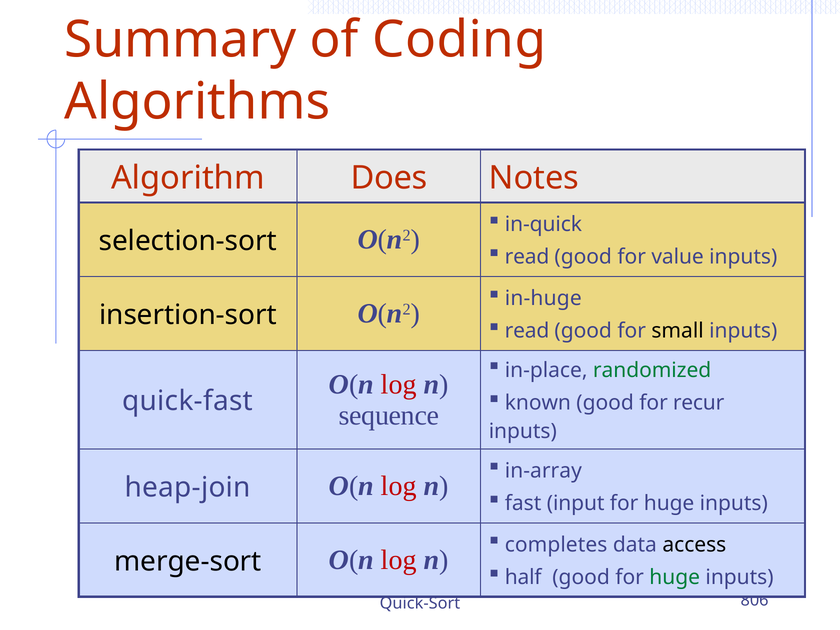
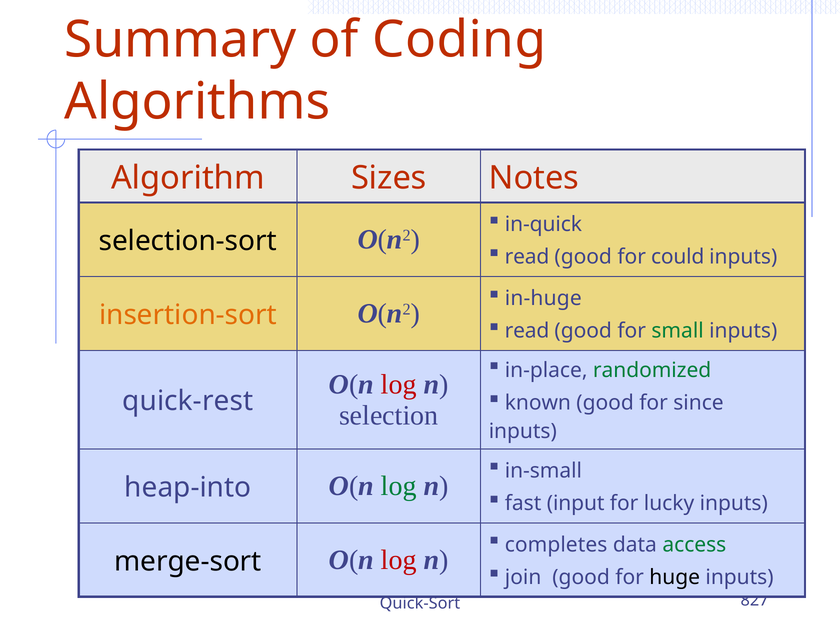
Does: Does -> Sizes
value: value -> could
insertion-sort colour: black -> orange
small colour: black -> green
recur: recur -> since
quick-fast: quick-fast -> quick-rest
sequence: sequence -> selection
in-array: in-array -> in-small
heap-join: heap-join -> heap-into
log at (399, 486) colour: red -> green
huge at (669, 503): huge -> lucky
access colour: black -> green
half: half -> join
huge at (675, 577) colour: green -> black
806: 806 -> 827
